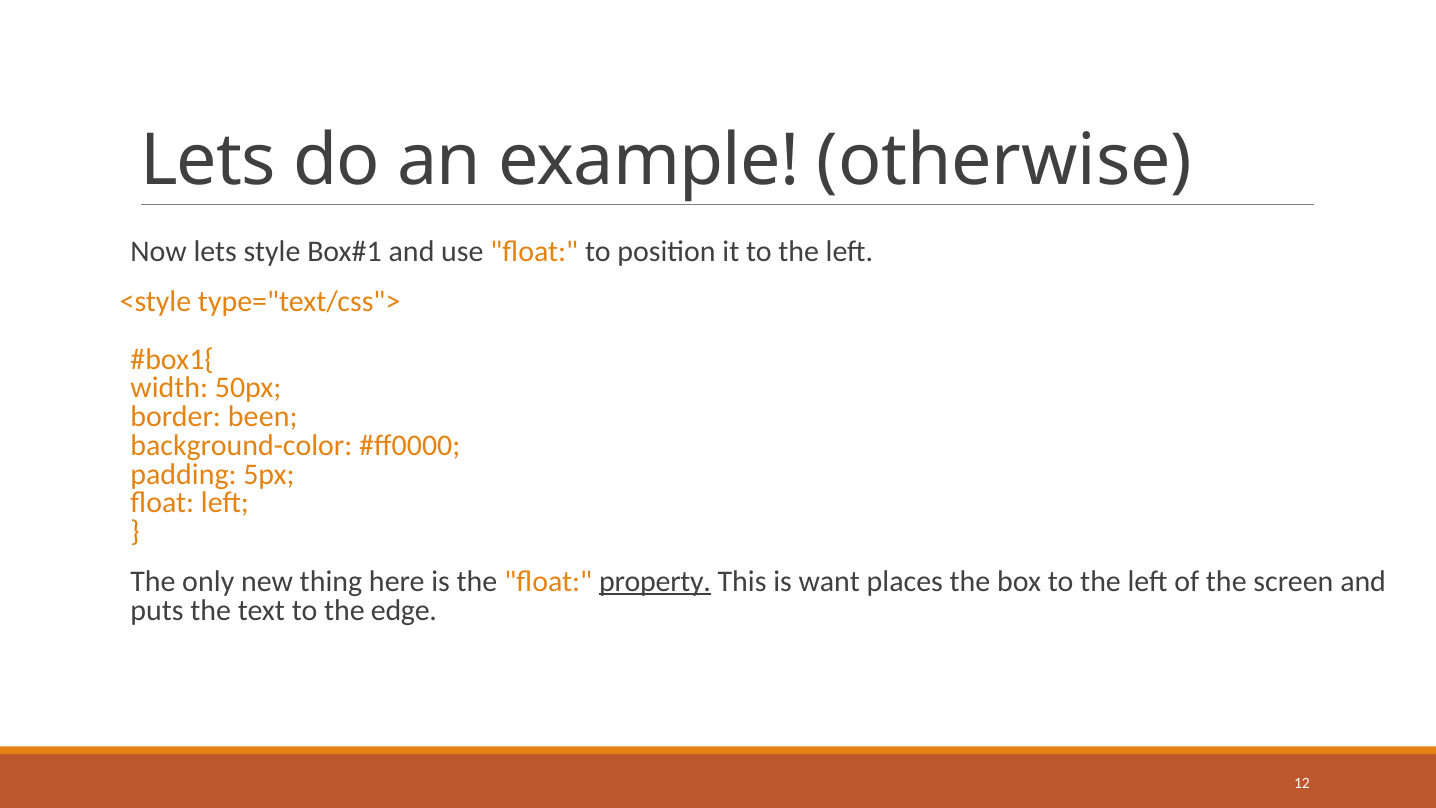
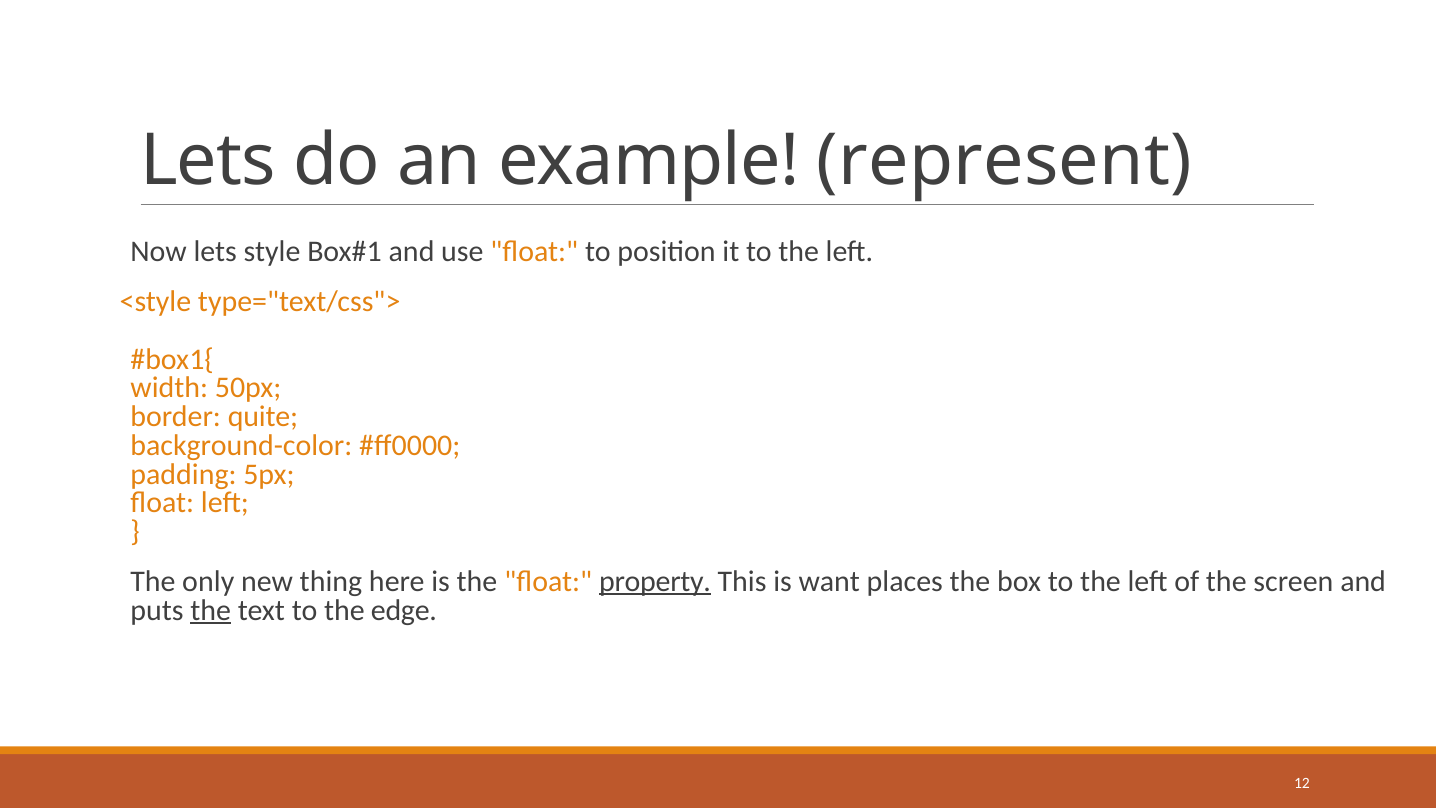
otherwise: otherwise -> represent
been: been -> quite
the at (211, 610) underline: none -> present
